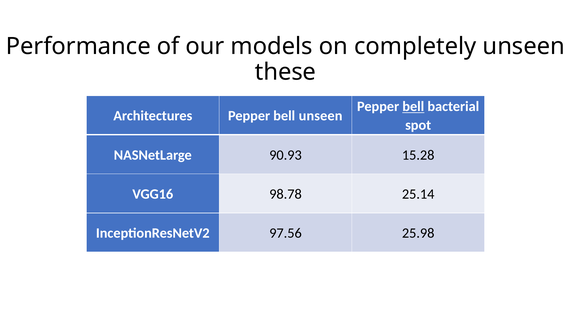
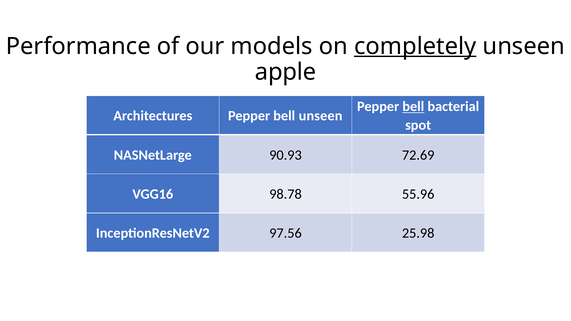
completely underline: none -> present
these: these -> apple
15.28: 15.28 -> 72.69
25.14: 25.14 -> 55.96
